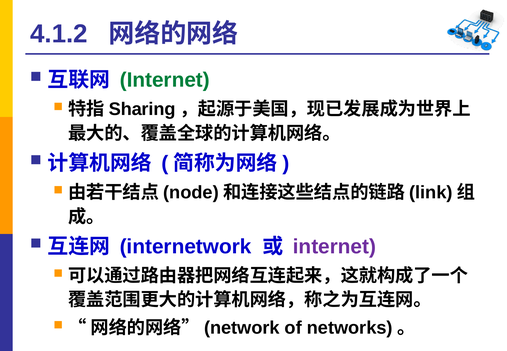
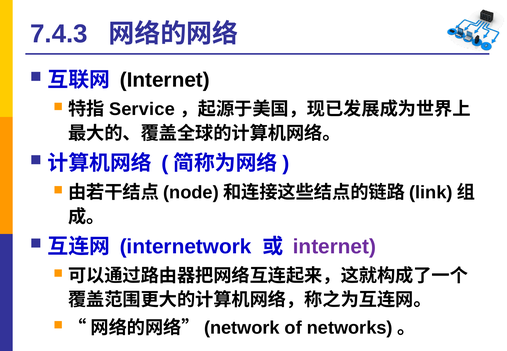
4.1.2: 4.1.2 -> 7.4.3
Internet at (165, 80) colour: green -> black
Sharing: Sharing -> Service
